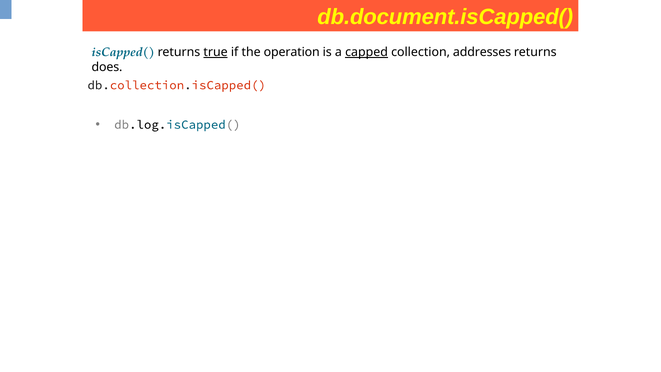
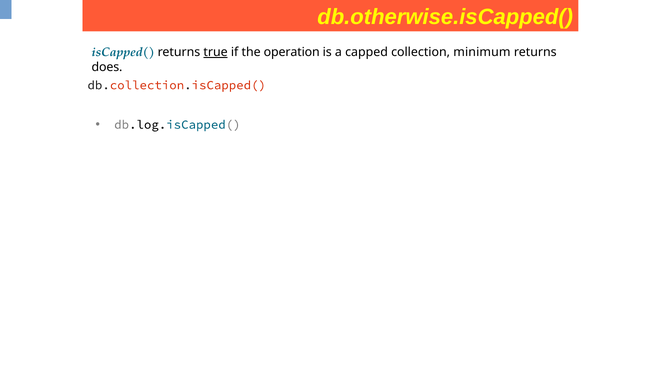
db.document.isCapped(: db.document.isCapped( -> db.otherwise.isCapped(
capped underline: present -> none
addresses: addresses -> minimum
